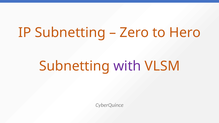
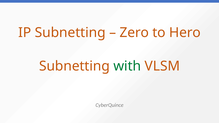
with colour: purple -> green
